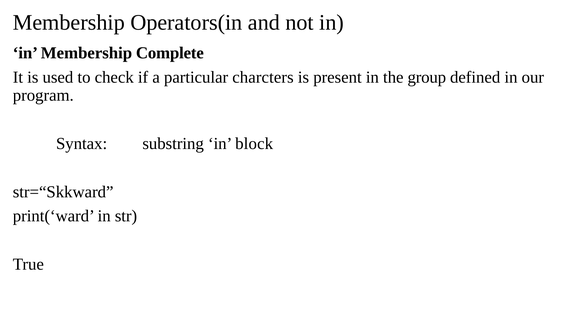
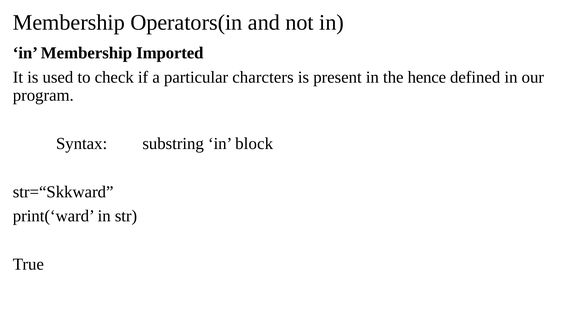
Complete: Complete -> Imported
group: group -> hence
